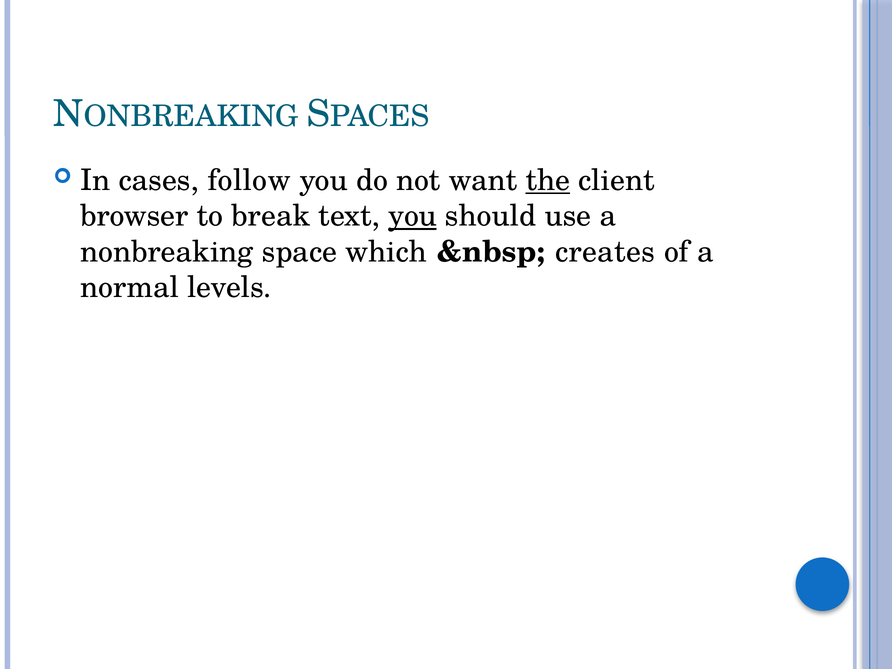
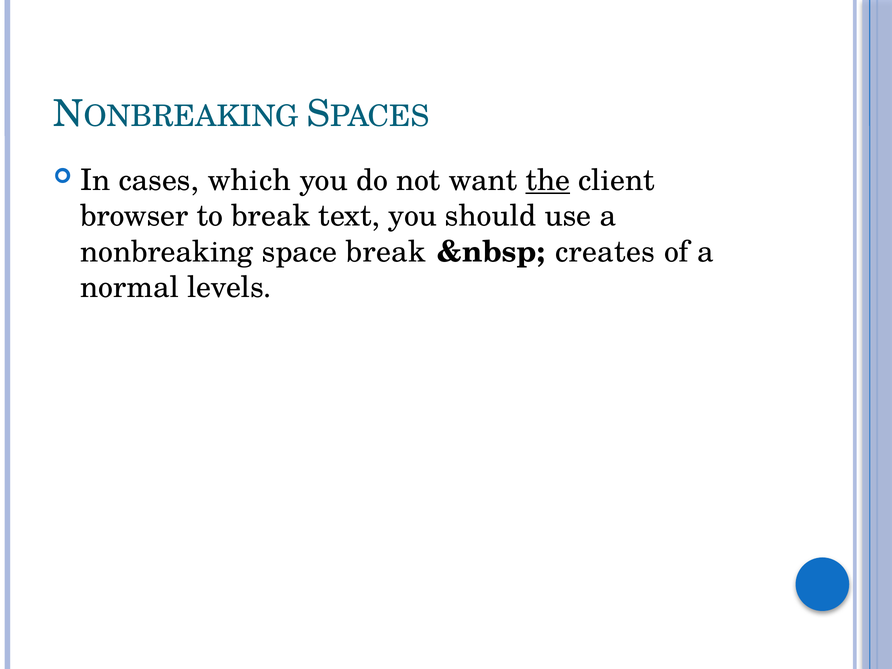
follow: follow -> which
you at (413, 216) underline: present -> none
space which: which -> break
